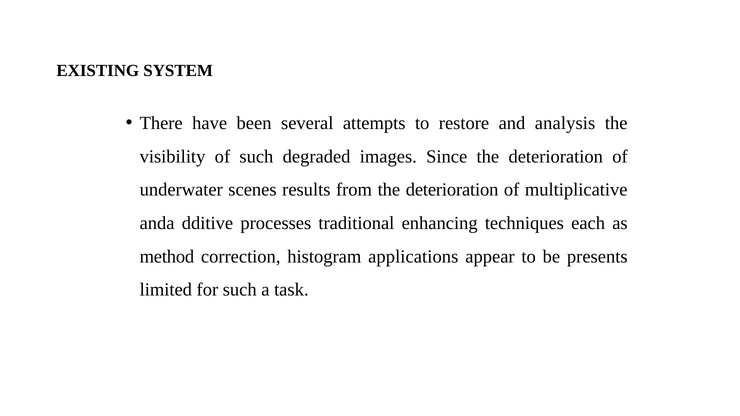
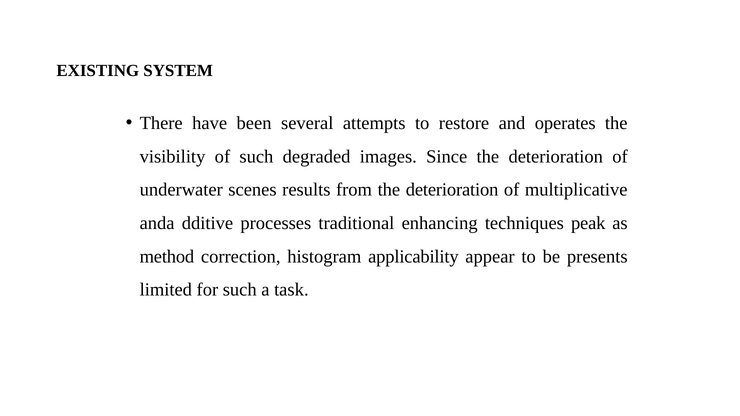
analysis: analysis -> operates
each: each -> peak
applications: applications -> applicability
